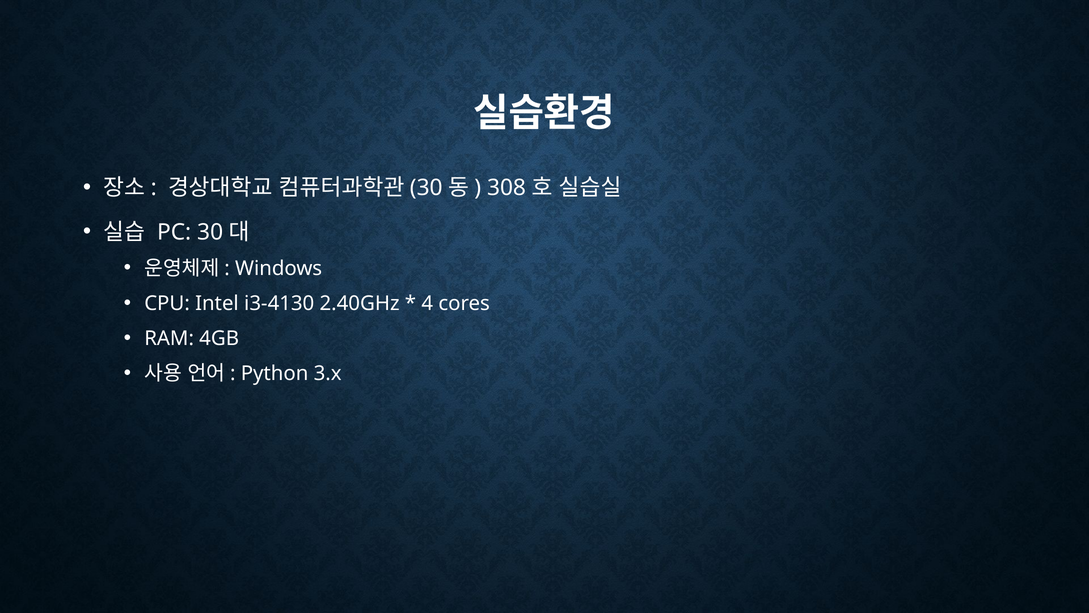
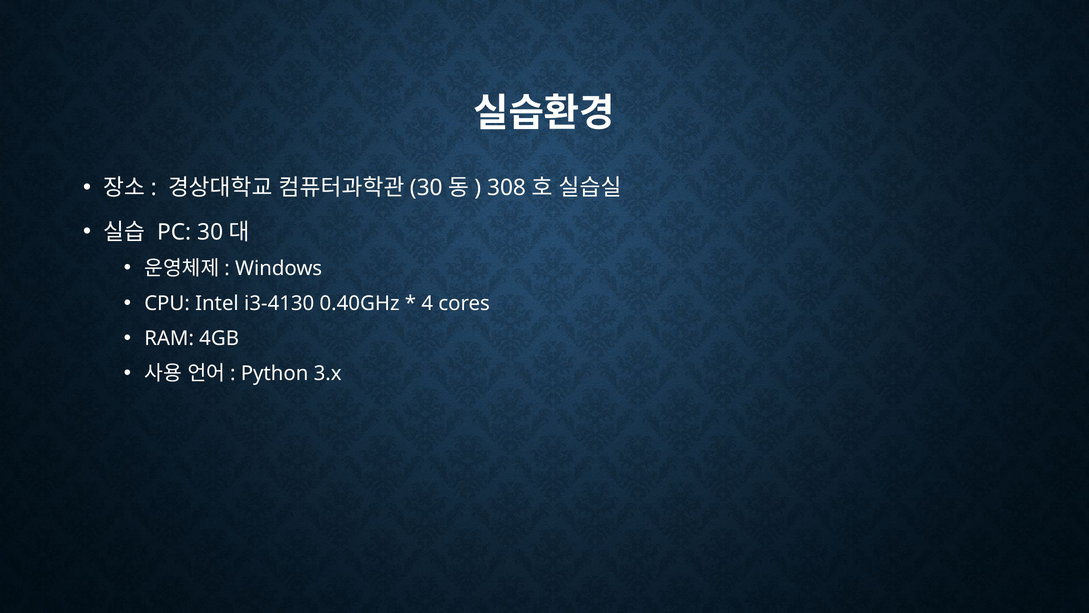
2.40GHz: 2.40GHz -> 0.40GHz
